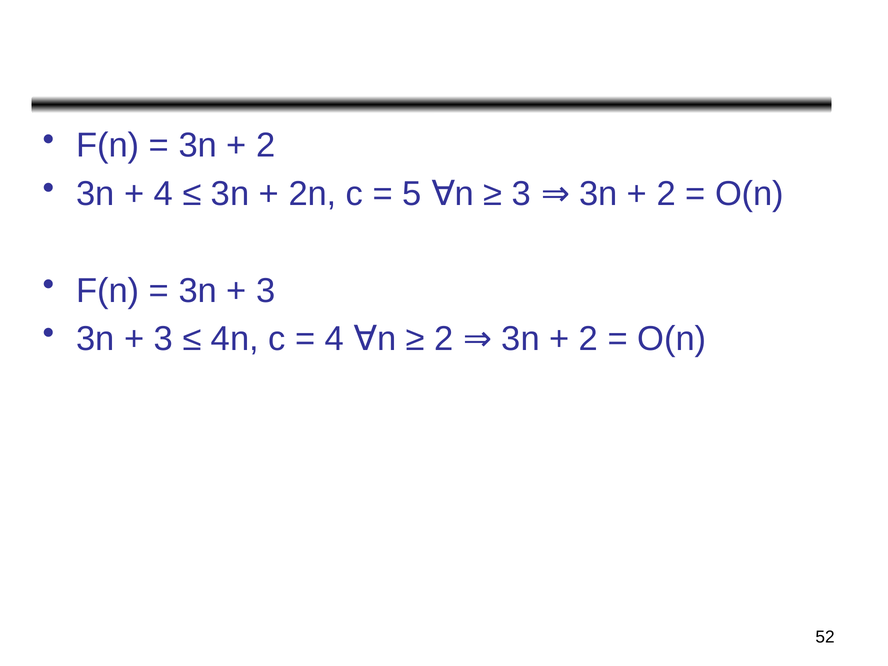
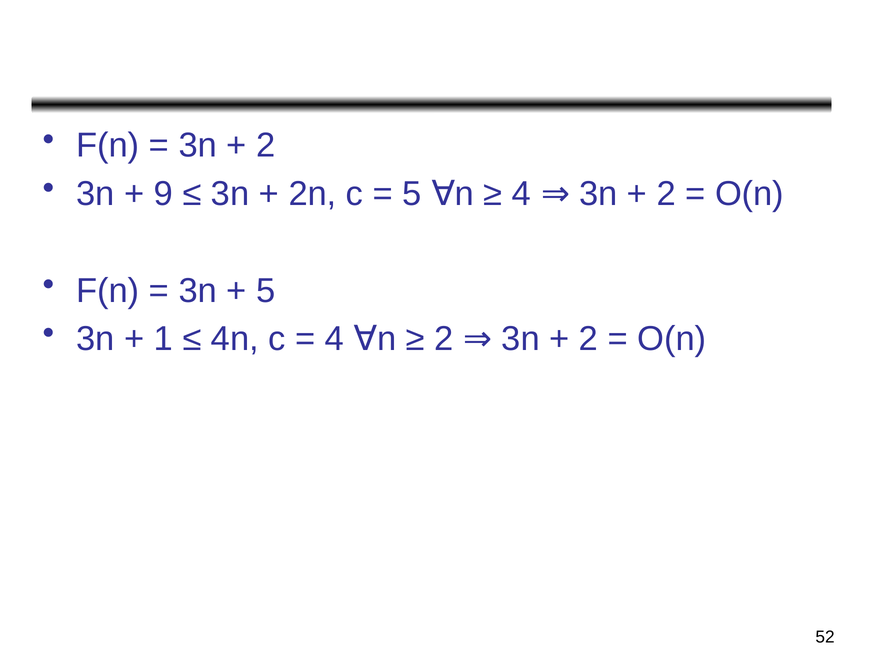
4 at (163, 194): 4 -> 9
3 at (522, 194): 3 -> 4
3 at (266, 291): 3 -> 5
3 at (163, 339): 3 -> 1
